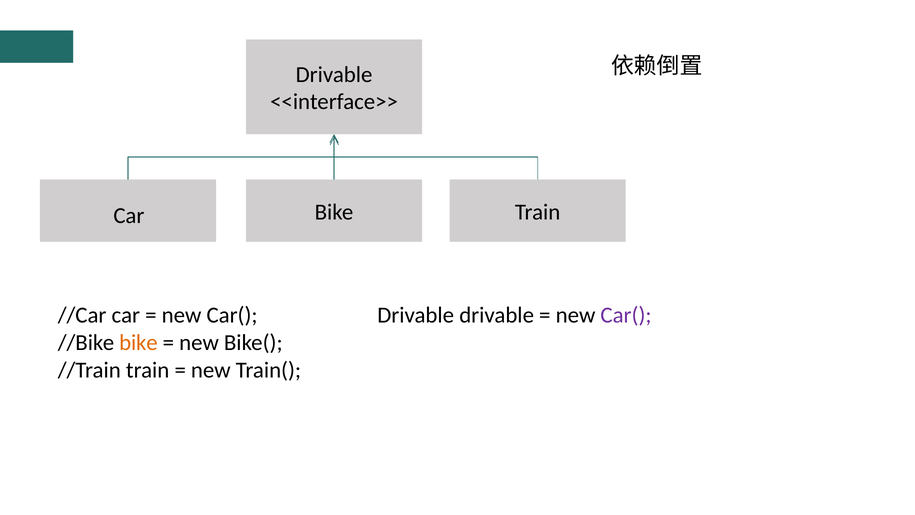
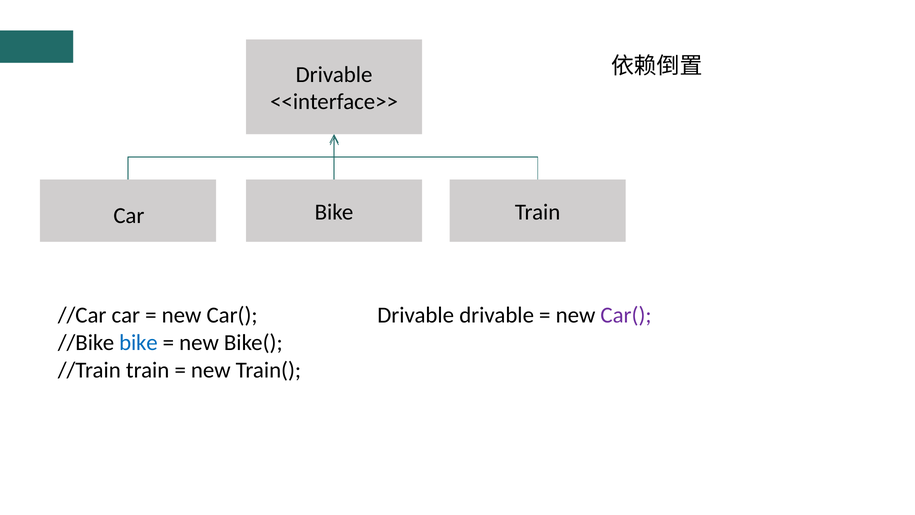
bike at (138, 343) colour: orange -> blue
